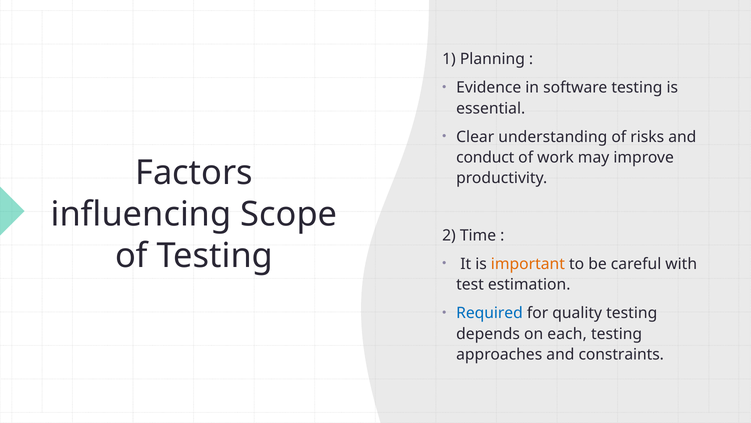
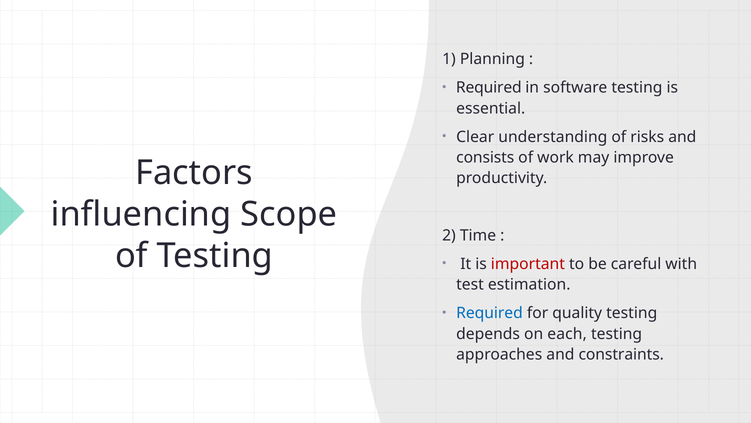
Evidence at (489, 88): Evidence -> Required
conduct: conduct -> consists
important colour: orange -> red
